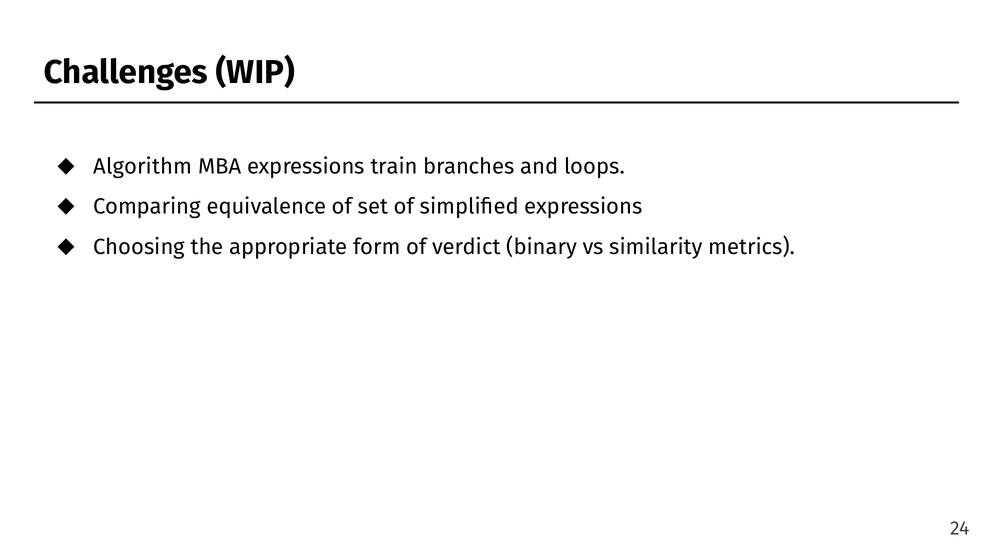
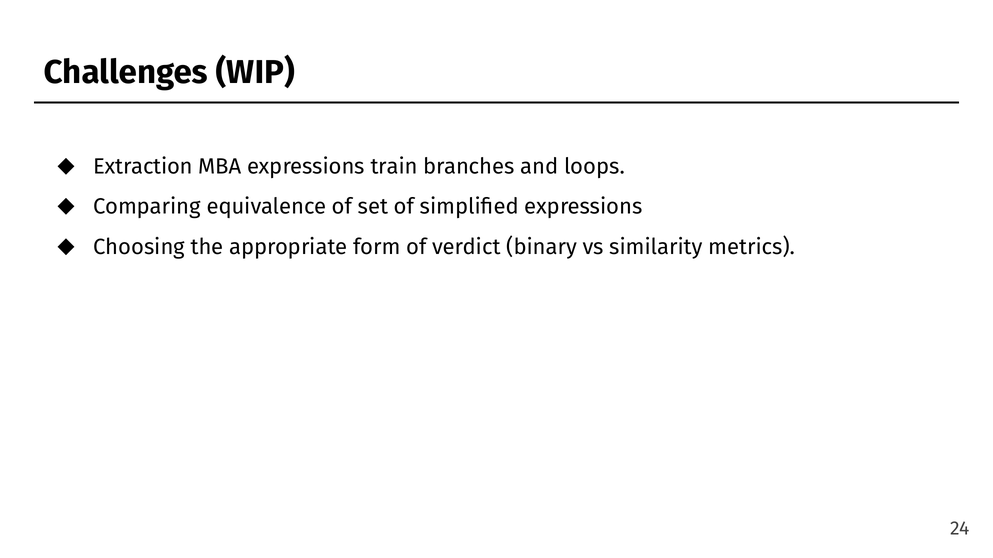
Algorithm: Algorithm -> Extraction
